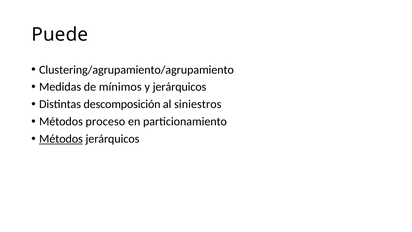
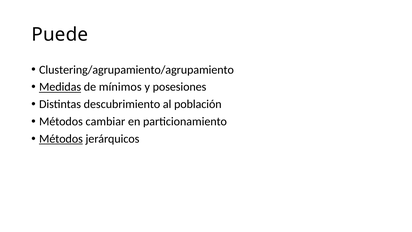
Medidas underline: none -> present
y jerárquicos: jerárquicos -> posesiones
descomposición: descomposición -> descubrimiento
siniestros: siniestros -> población
proceso: proceso -> cambiar
